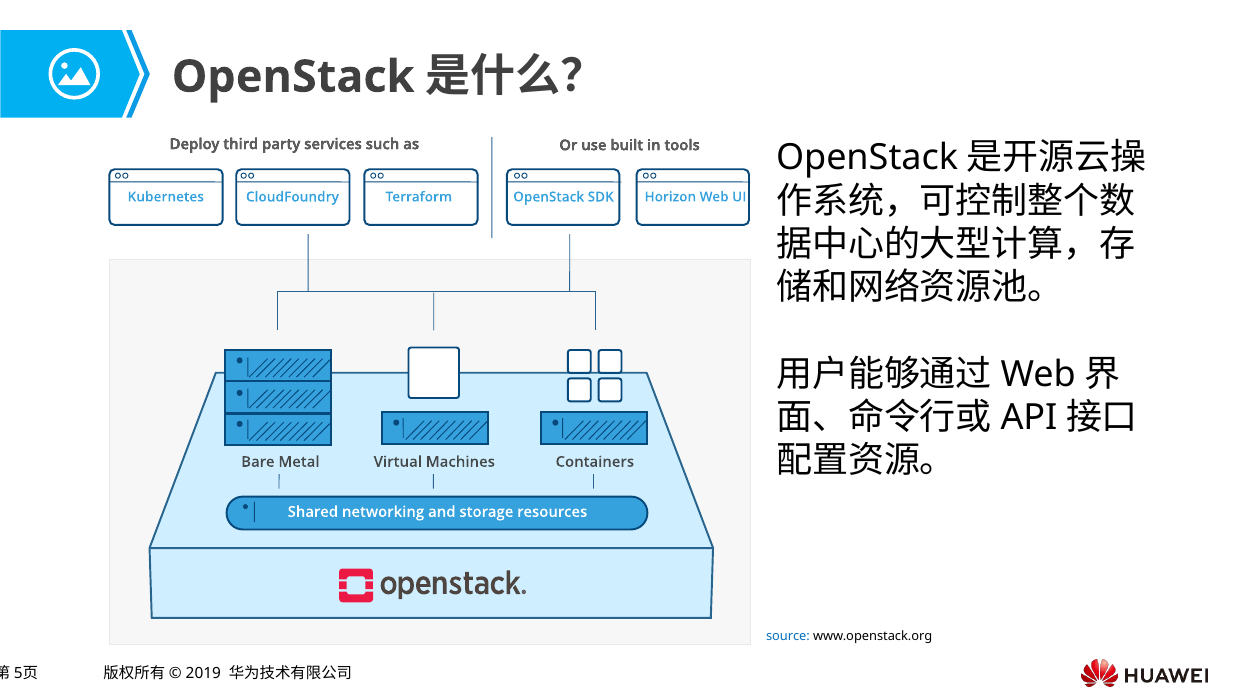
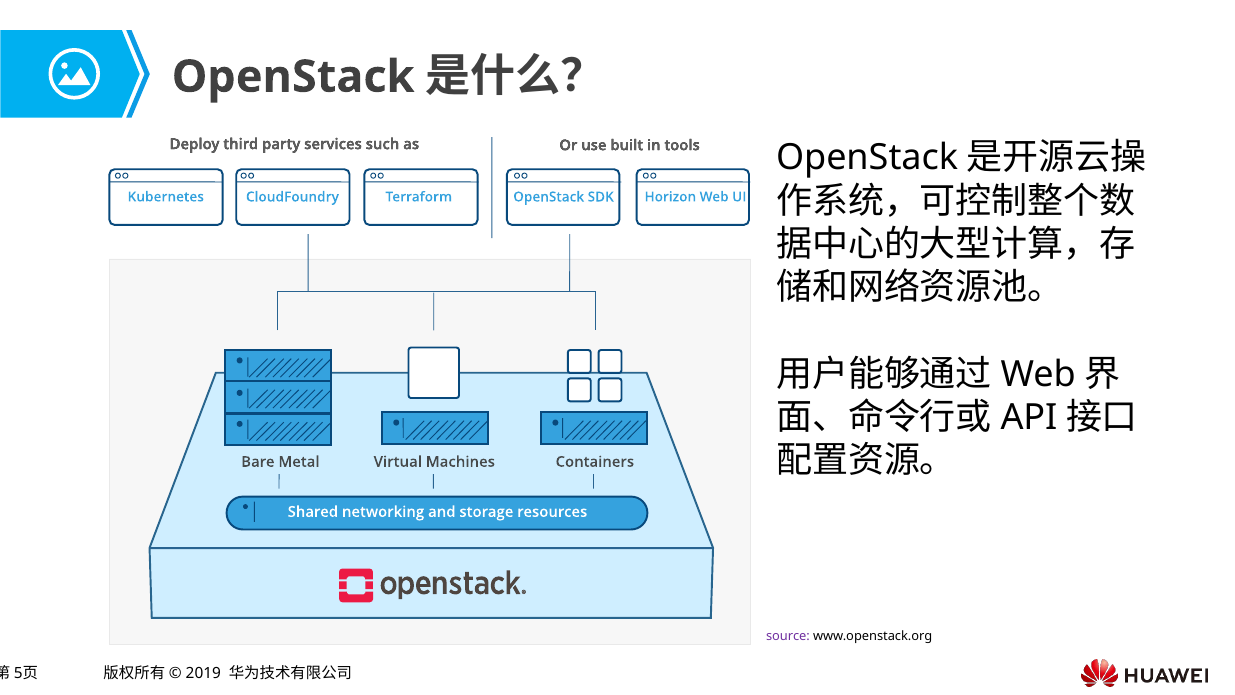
source colour: blue -> purple
